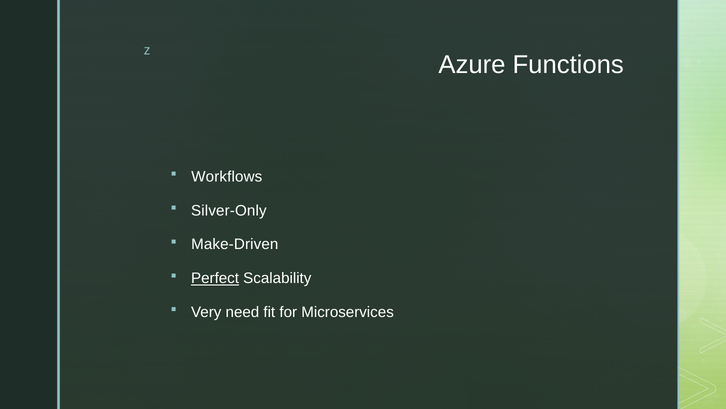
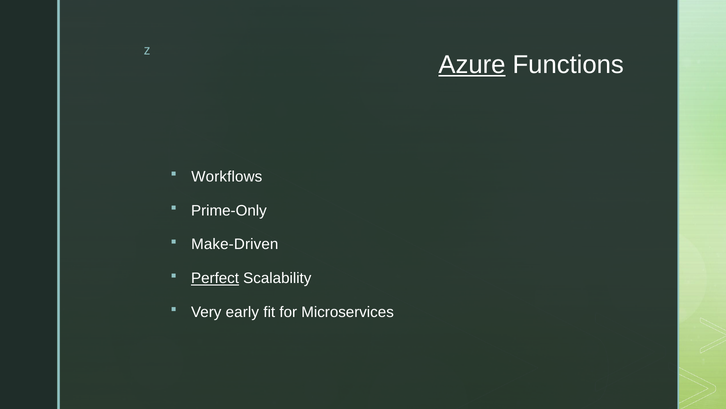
Azure underline: none -> present
Silver-Only: Silver-Only -> Prime-Only
need: need -> early
